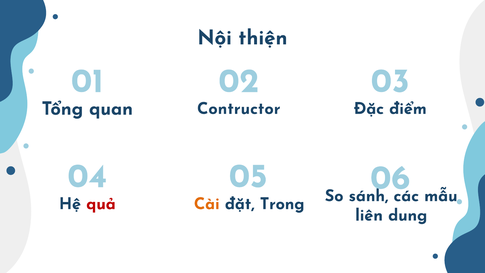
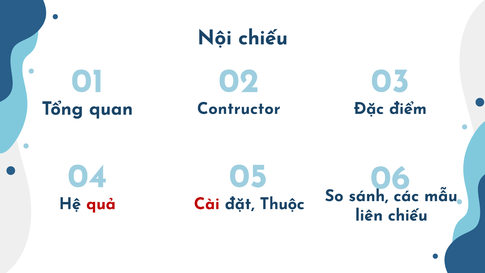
Nội thiện: thiện -> chiếu
Cài colour: orange -> red
Trong: Trong -> Thuộc
liên dung: dung -> chiếu
